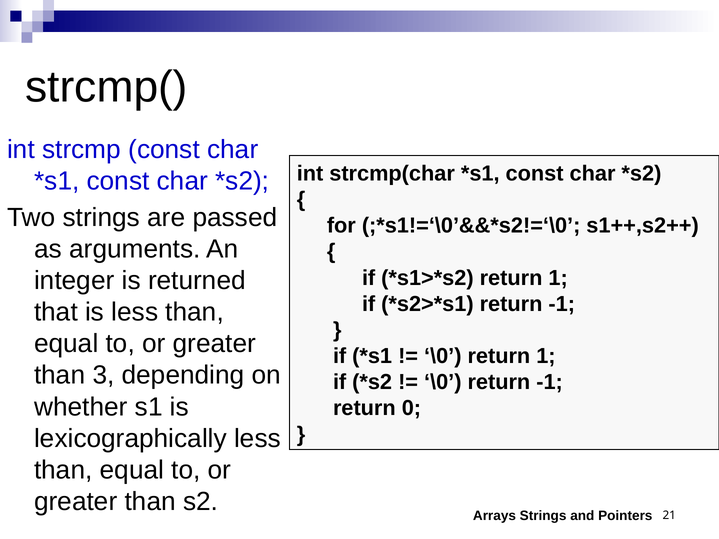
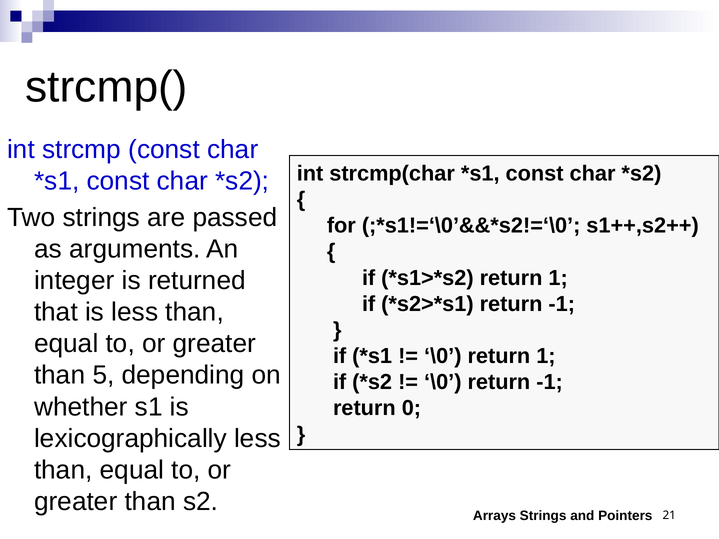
3: 3 -> 5
